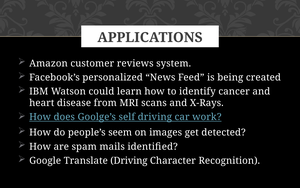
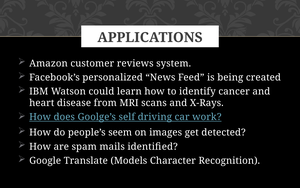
Translate Driving: Driving -> Models
